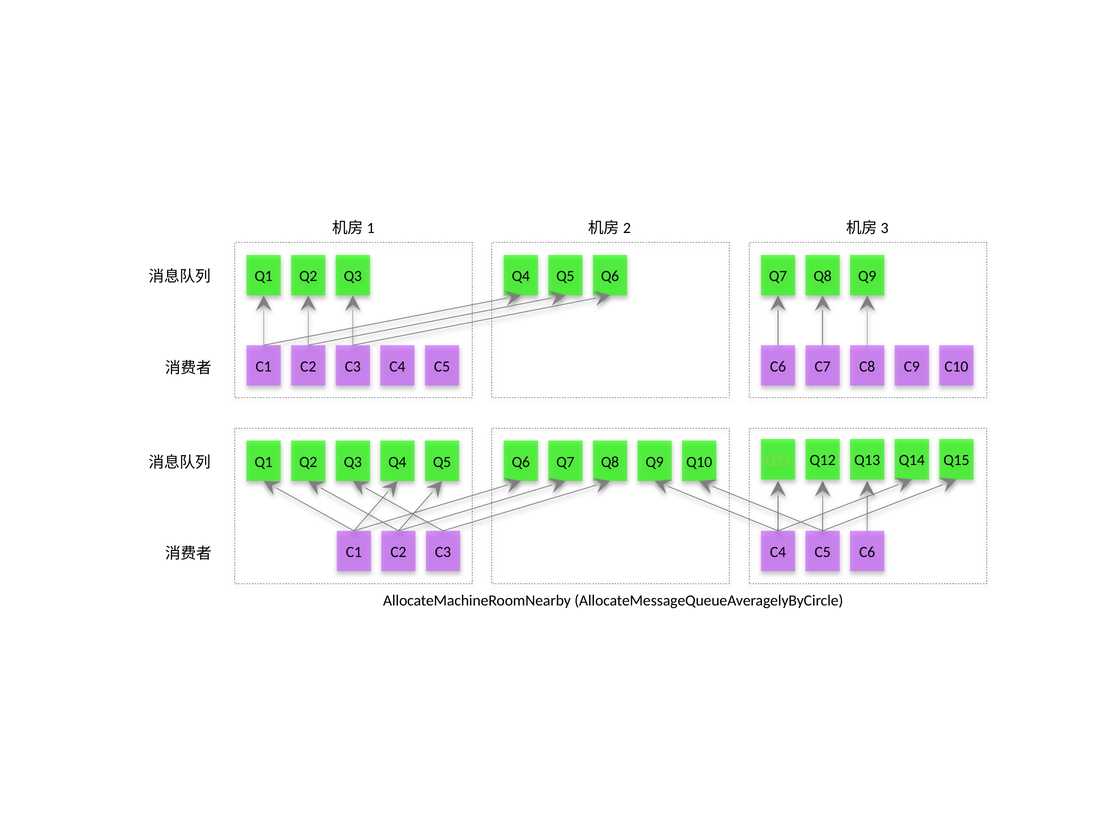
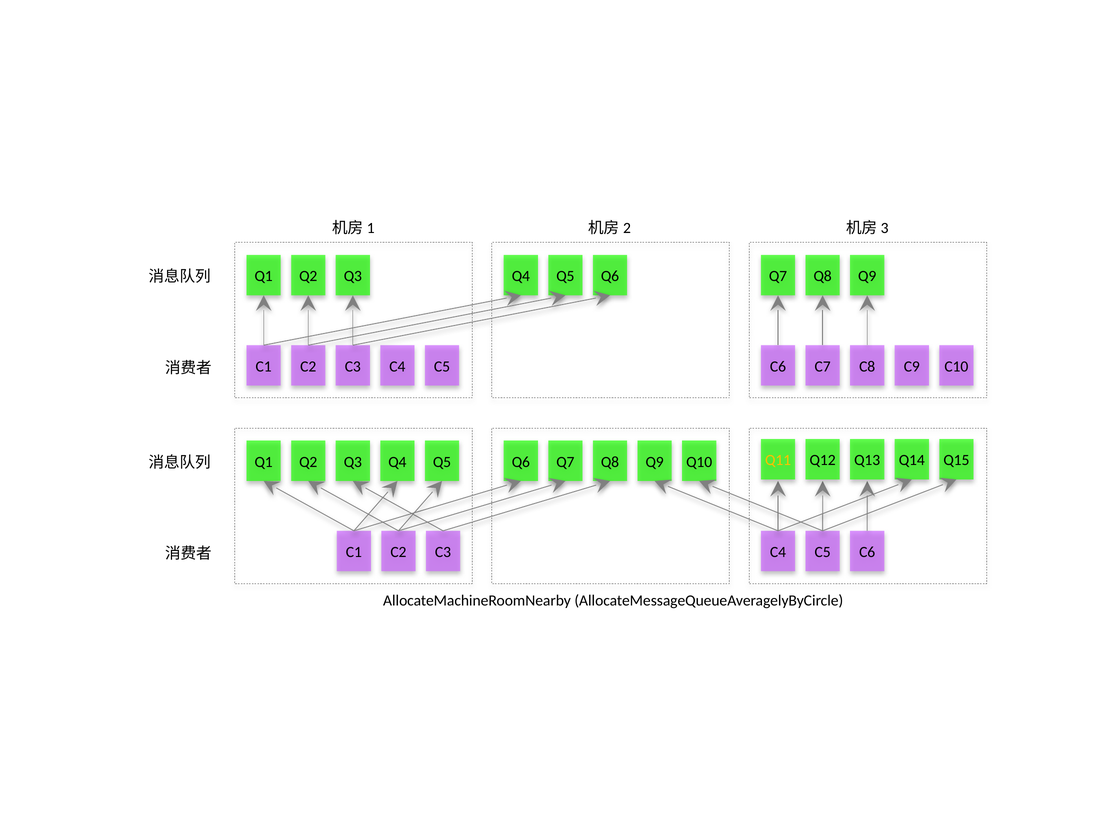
Q11 colour: light green -> yellow
